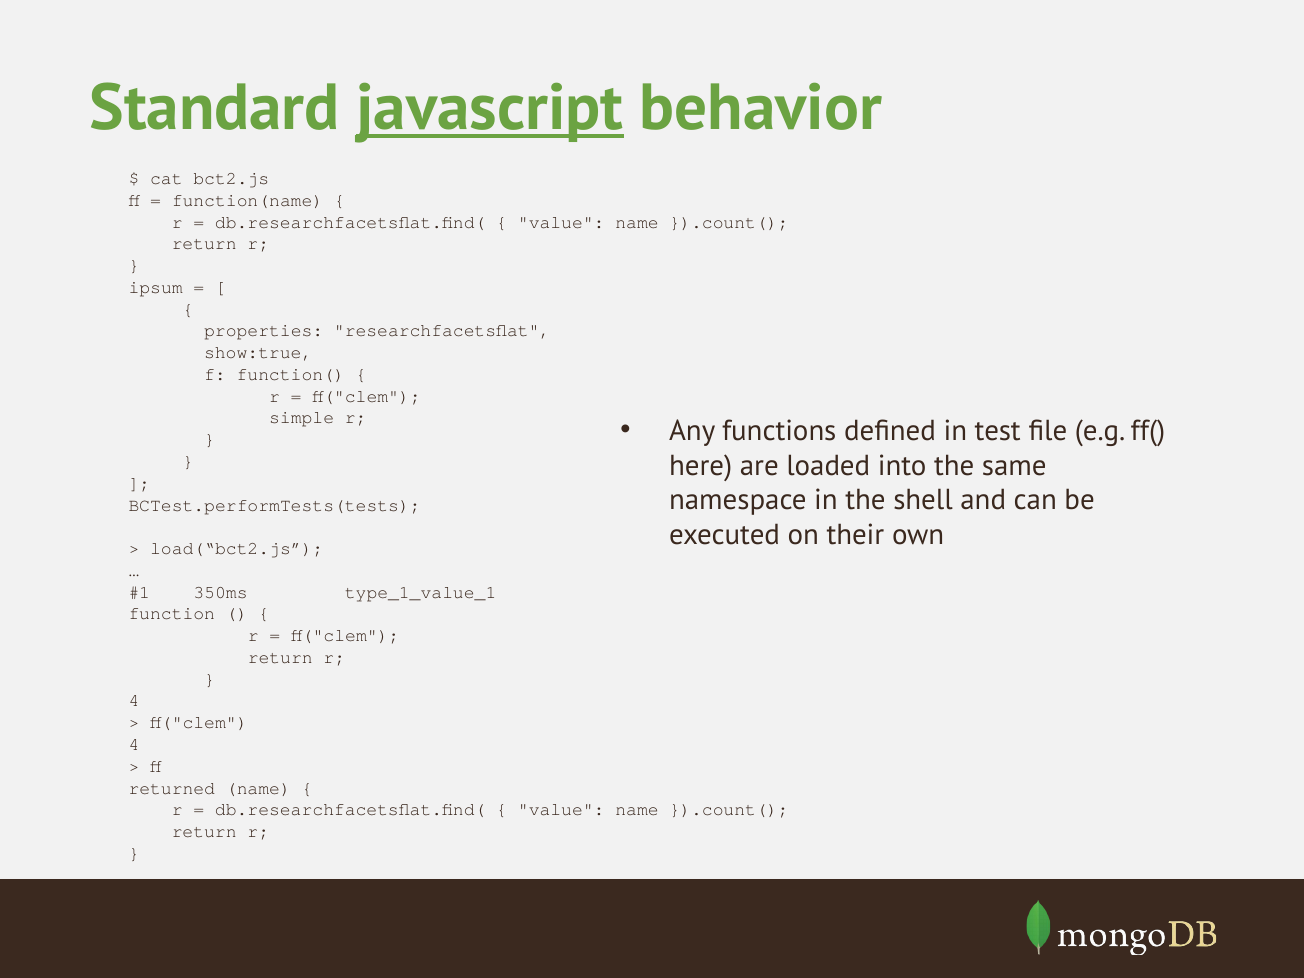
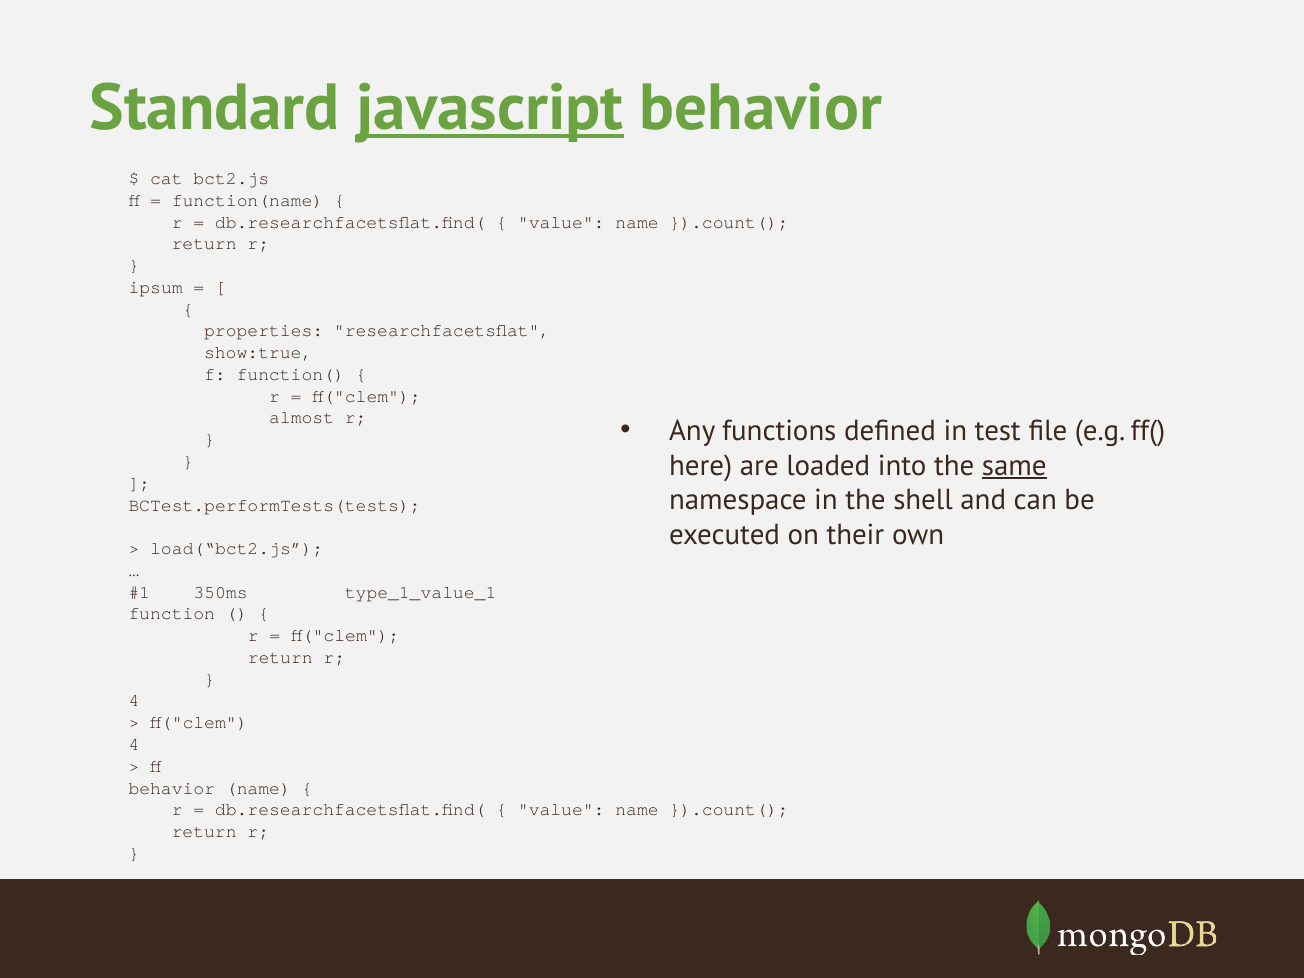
simple: simple -> almost
same underline: none -> present
returned at (172, 788): returned -> behavior
